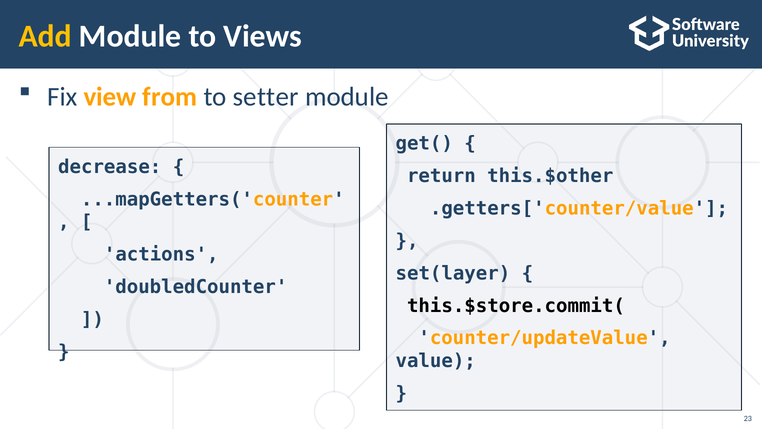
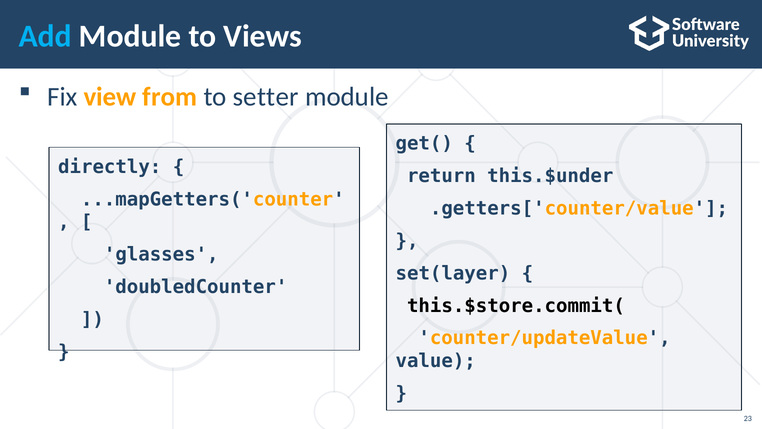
Add colour: yellow -> light blue
decrease: decrease -> directly
this.$other: this.$other -> this.$under
actions: actions -> glasses
